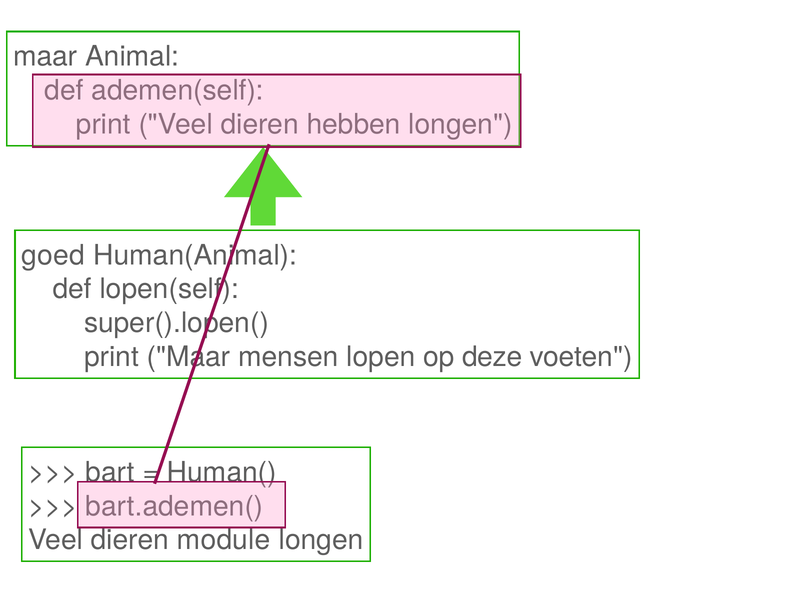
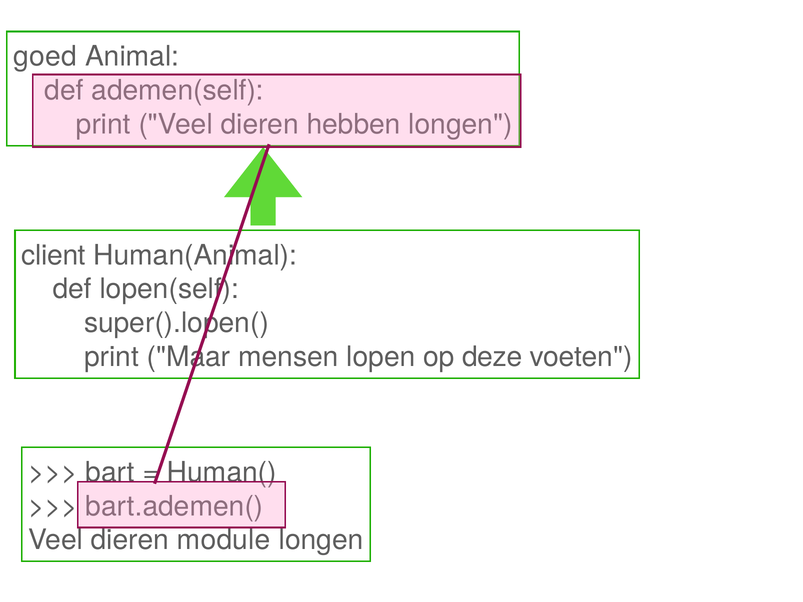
maar at (45, 57): maar -> goed
goed: goed -> client
